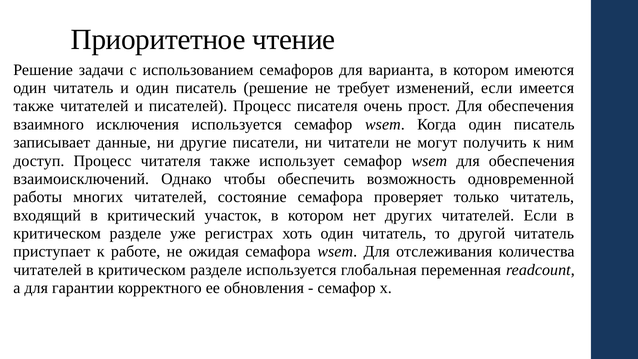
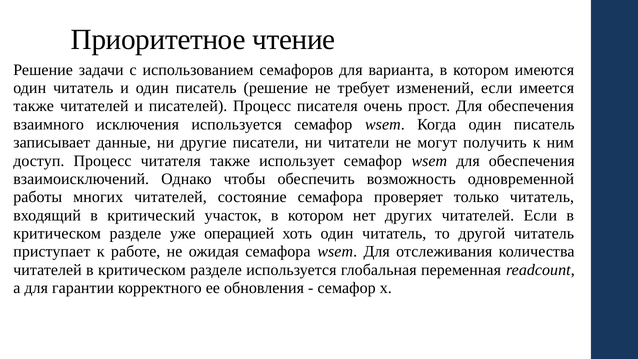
регистрах: регистрах -> операцией
